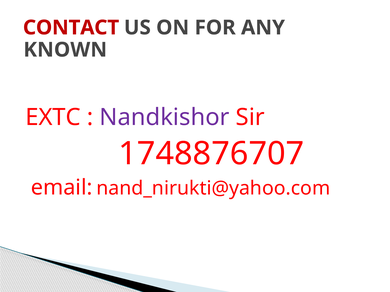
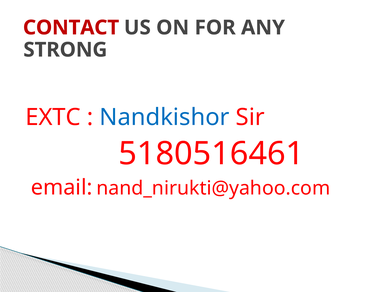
KNOWN: KNOWN -> STRONG
Nandkishor colour: purple -> blue
1748876707: 1748876707 -> 5180516461
